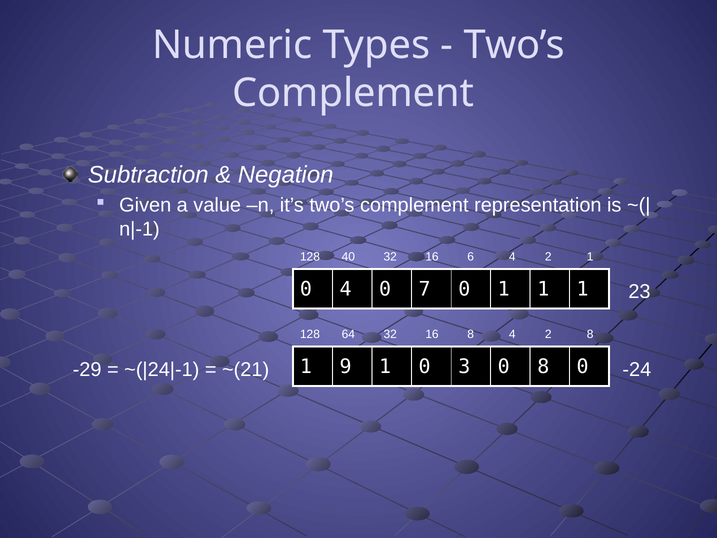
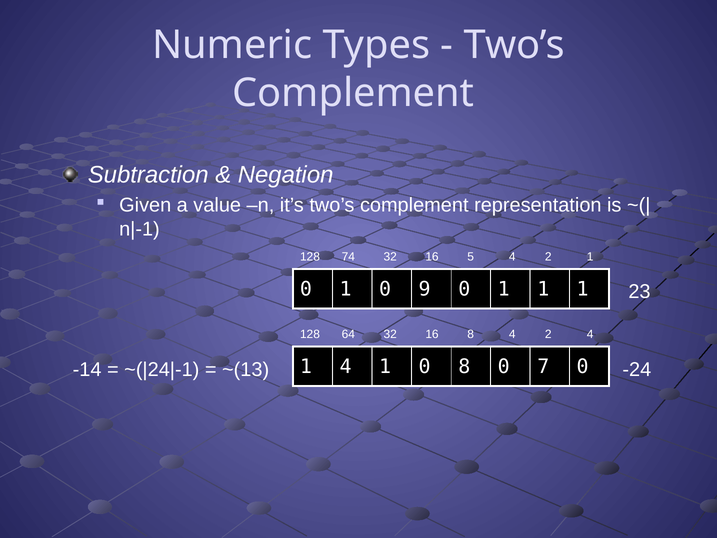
40: 40 -> 74
6: 6 -> 5
4 at (346, 289): 4 -> 1
7: 7 -> 9
2 8: 8 -> 4
-29: -29 -> -14
~(21: ~(21 -> ~(13
1 9: 9 -> 4
0 3: 3 -> 8
0 8: 8 -> 7
